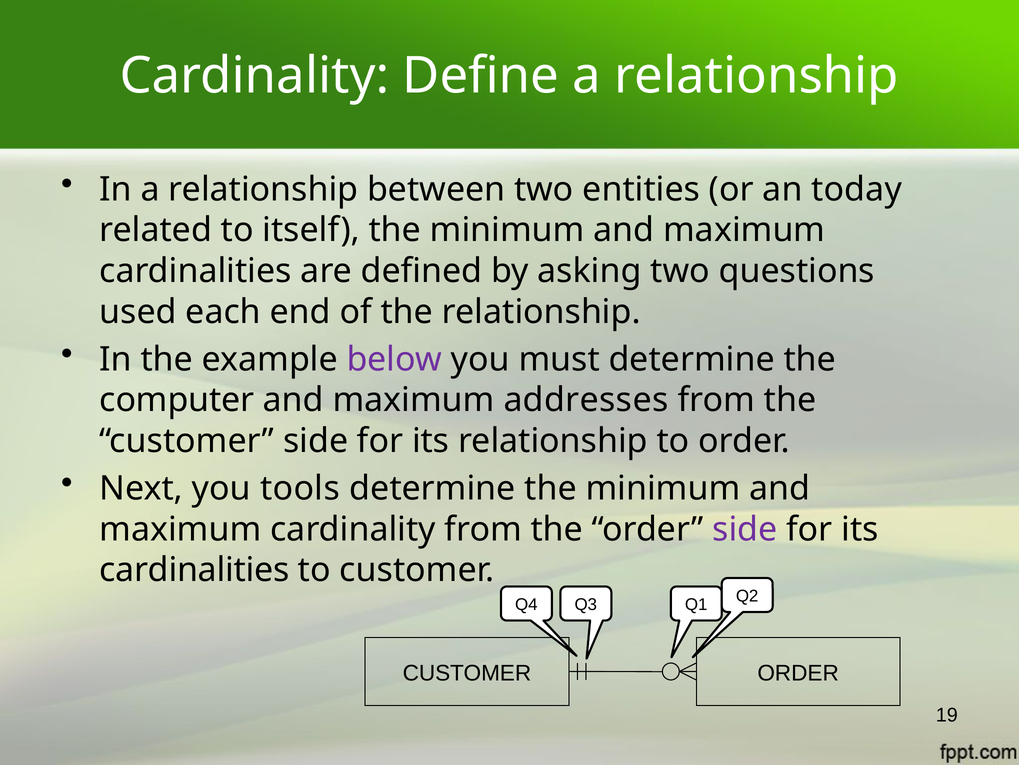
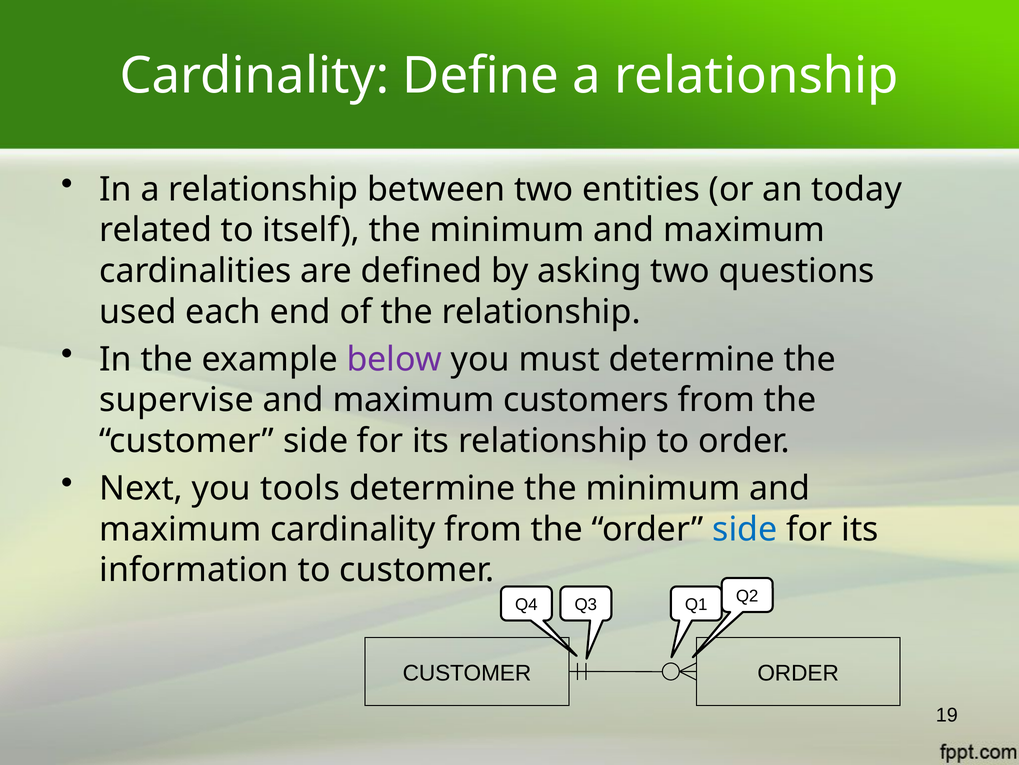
computer: computer -> supervise
addresses: addresses -> customers
side at (745, 529) colour: purple -> blue
cardinalities at (194, 570): cardinalities -> information
